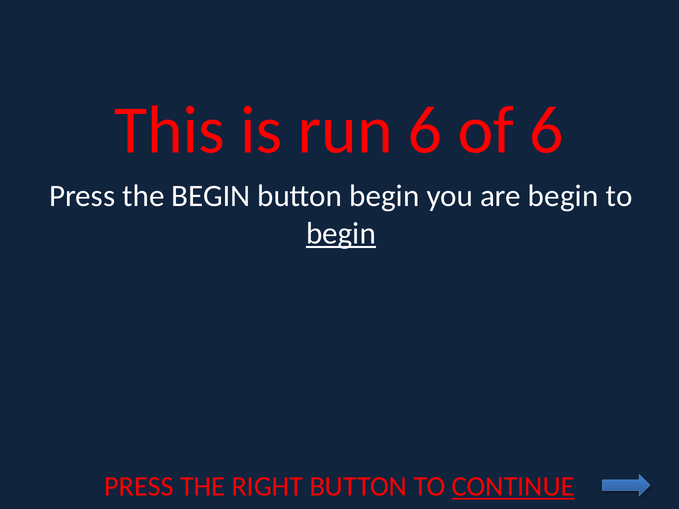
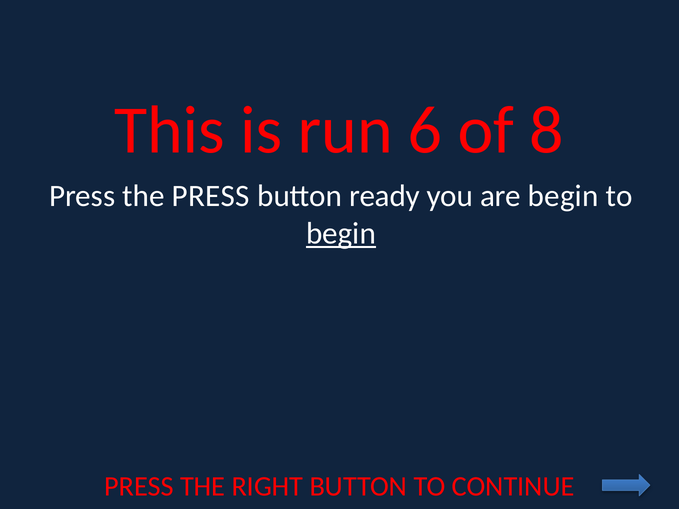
of 6: 6 -> 8
the BEGIN: BEGIN -> PRESS
button begin: begin -> ready
CONTINUE underline: present -> none
